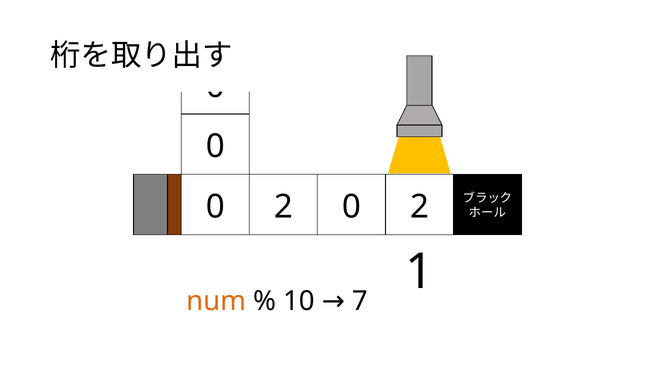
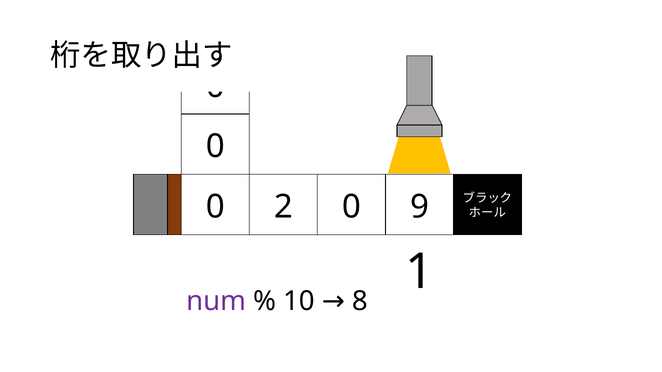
0 2: 2 -> 9
num colour: orange -> purple
7: 7 -> 8
